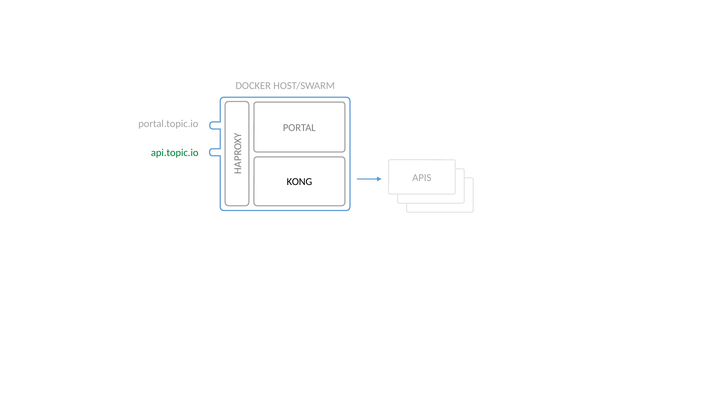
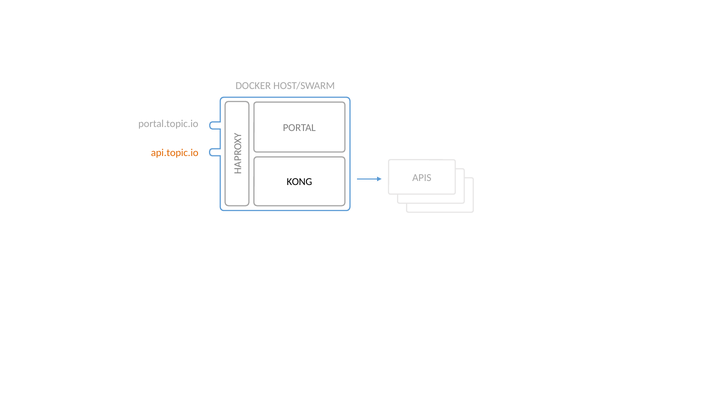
api.topic.io colour: green -> orange
